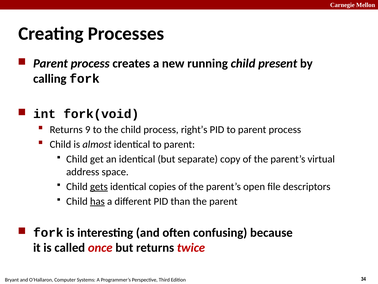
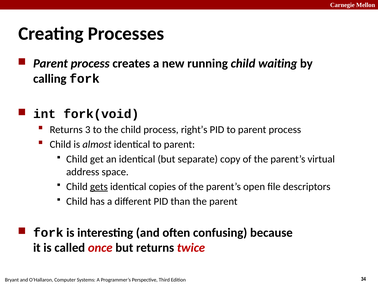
present: present -> waiting
9: 9 -> 3
has underline: present -> none
